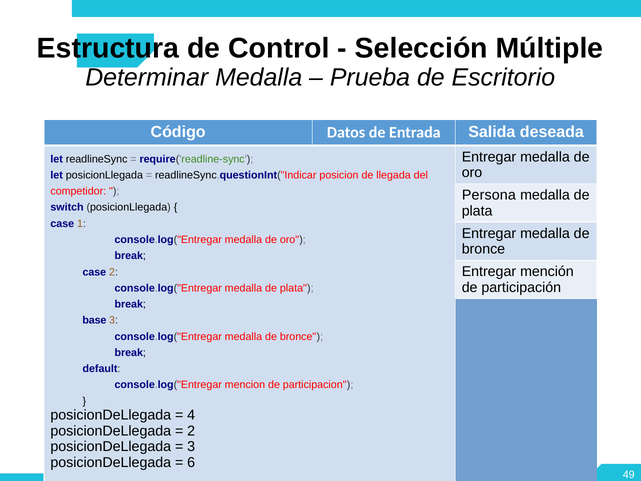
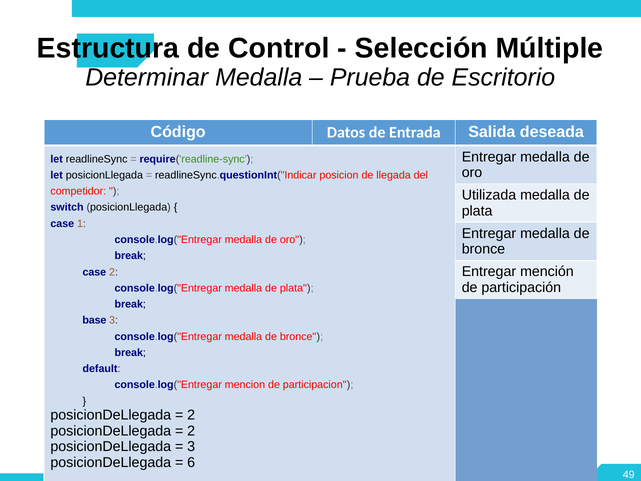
Persona: Persona -> Utilizada
4 at (191, 415): 4 -> 2
